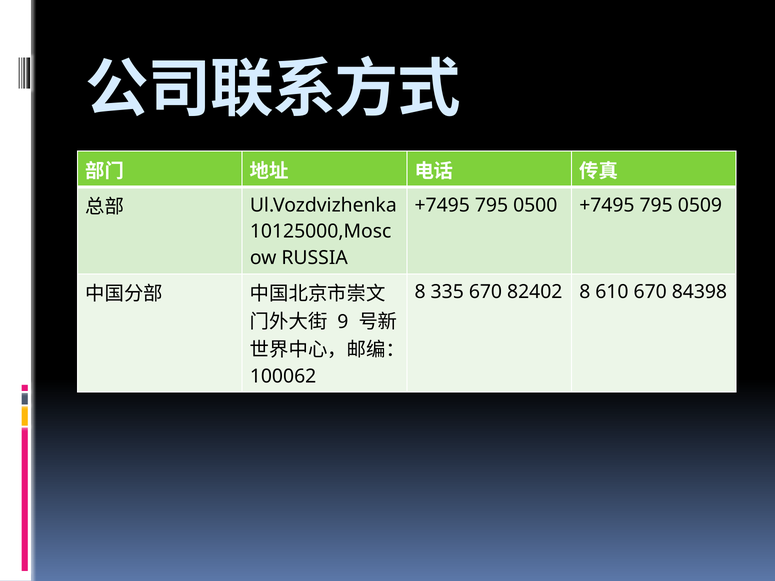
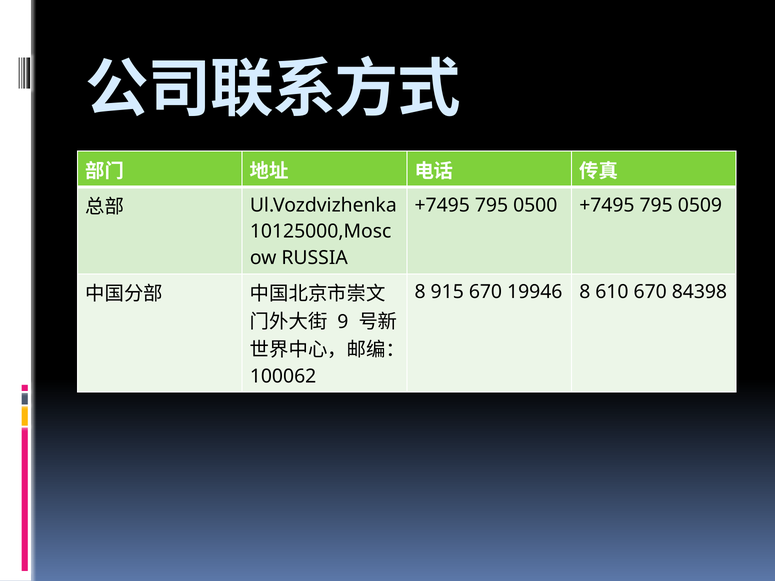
335: 335 -> 915
82402: 82402 -> 19946
